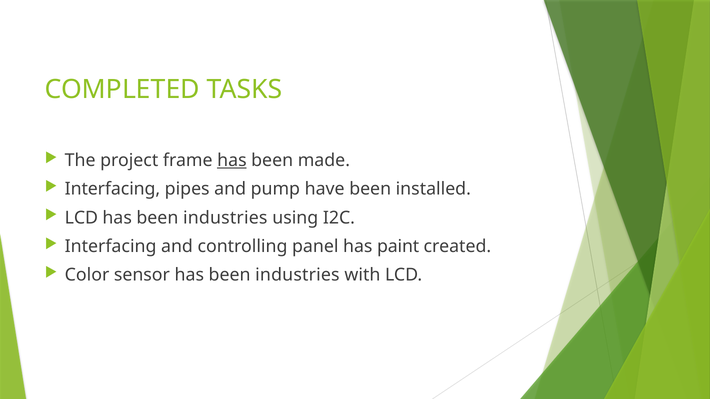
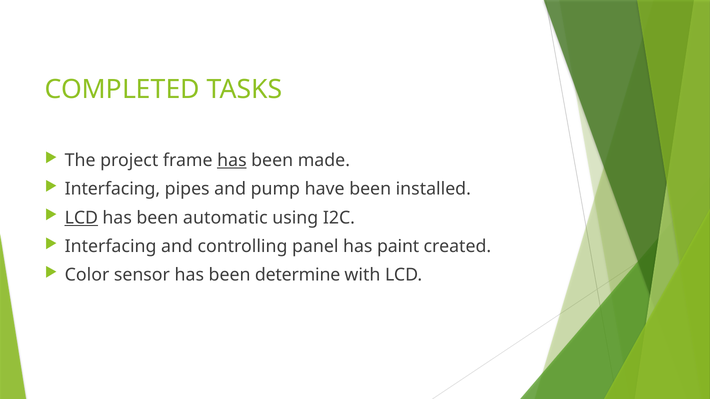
LCD at (81, 218) underline: none -> present
industries at (225, 218): industries -> automatic
sensor has been industries: industries -> determine
